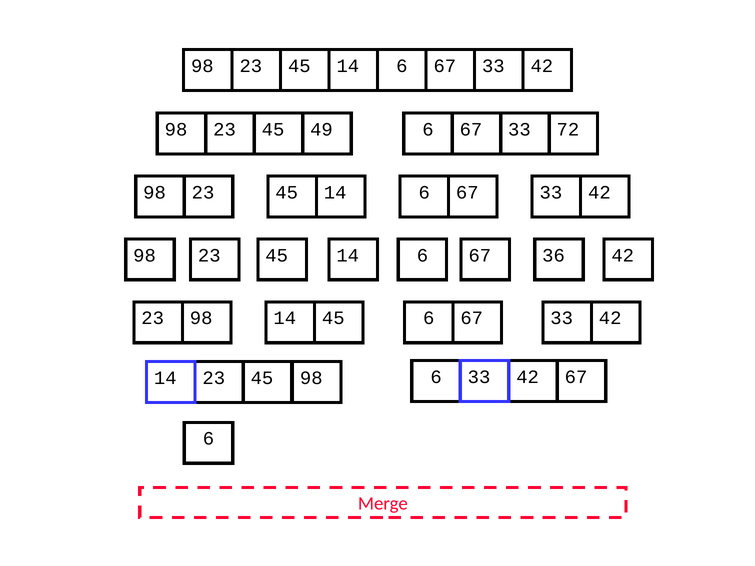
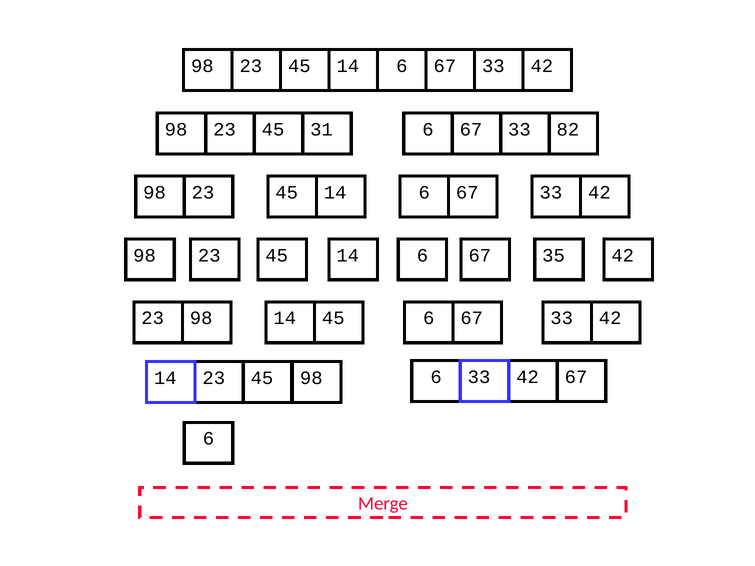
49: 49 -> 31
72: 72 -> 82
36: 36 -> 35
